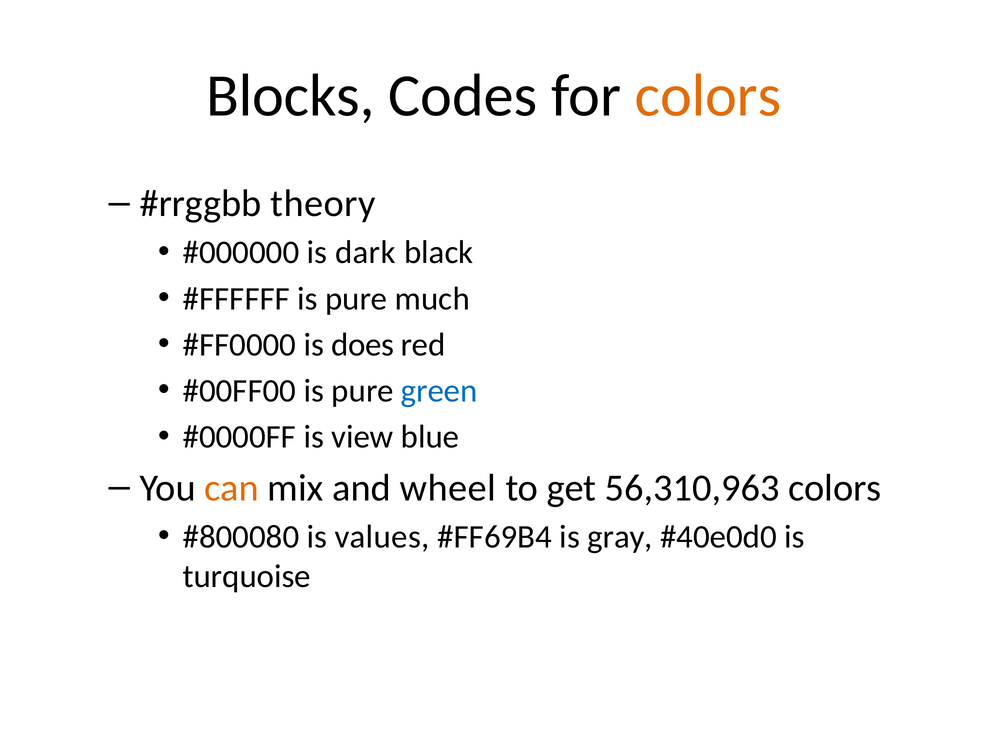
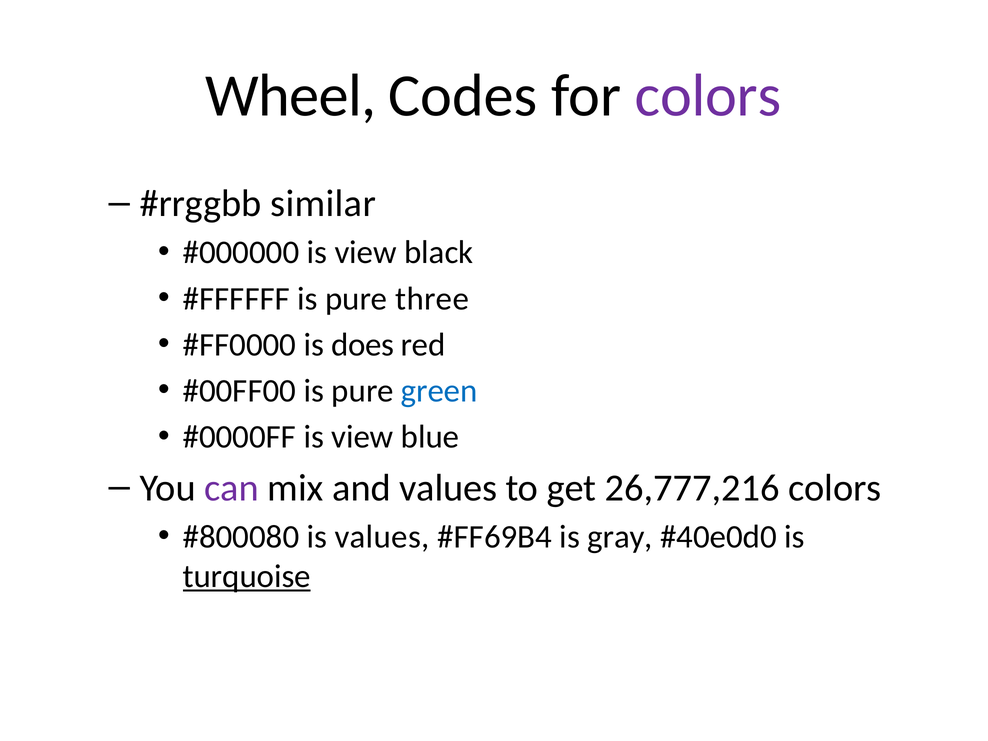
Blocks: Blocks -> Wheel
colors at (708, 96) colour: orange -> purple
theory: theory -> similar
dark at (365, 253): dark -> view
much: much -> three
can colour: orange -> purple
and wheel: wheel -> values
56,310,963: 56,310,963 -> 26,777,216
turquoise underline: none -> present
